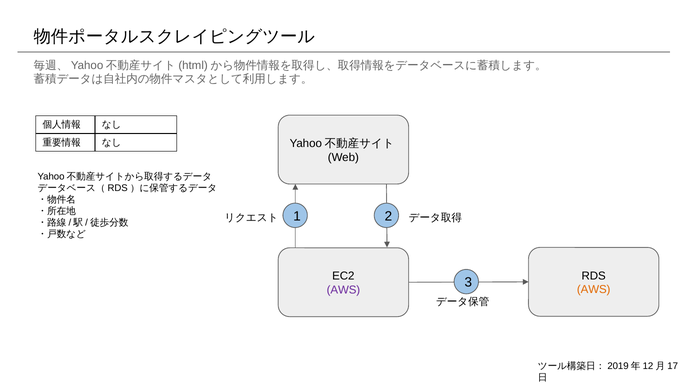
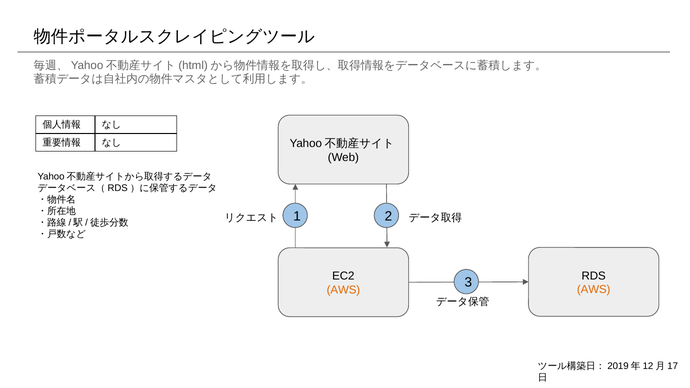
AWS at (343, 290) colour: purple -> orange
